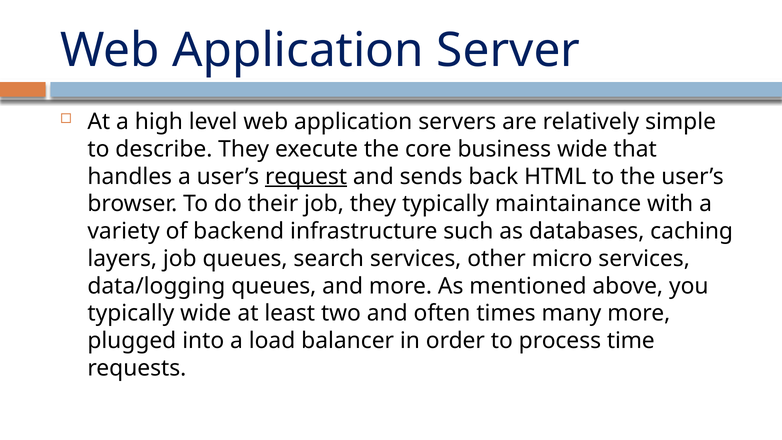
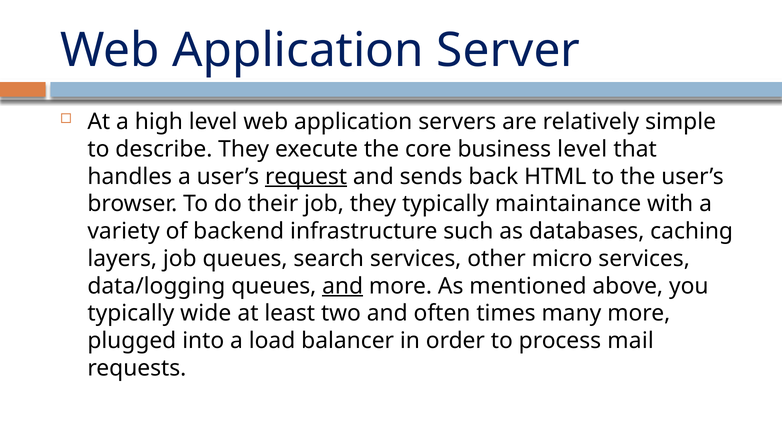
business wide: wide -> level
and at (343, 286) underline: none -> present
time: time -> mail
